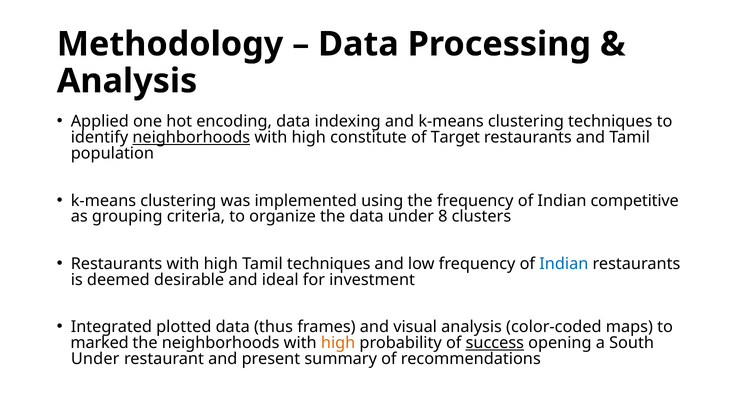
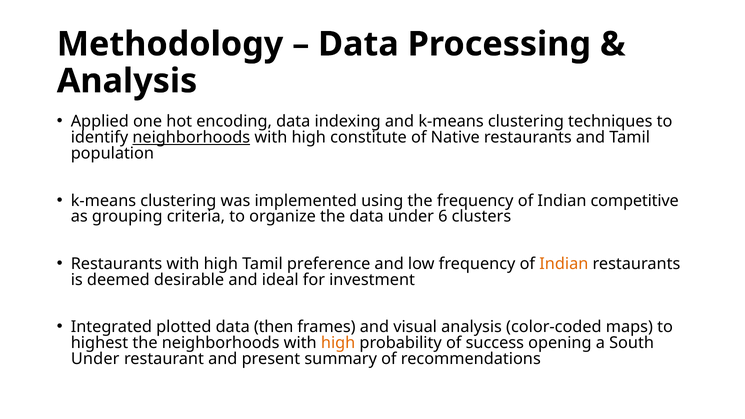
Target: Target -> Native
8: 8 -> 6
Tamil techniques: techniques -> preference
Indian at (564, 264) colour: blue -> orange
thus: thus -> then
marked: marked -> highest
success underline: present -> none
